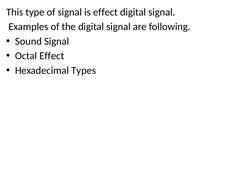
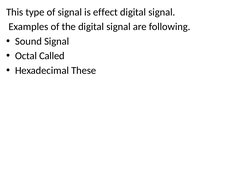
Octal Effect: Effect -> Called
Types: Types -> These
